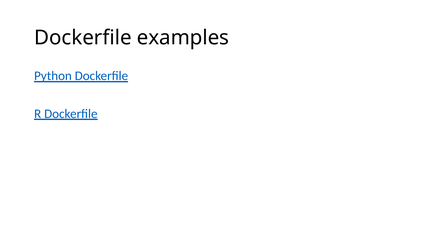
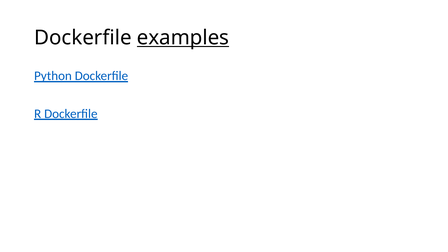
examples underline: none -> present
